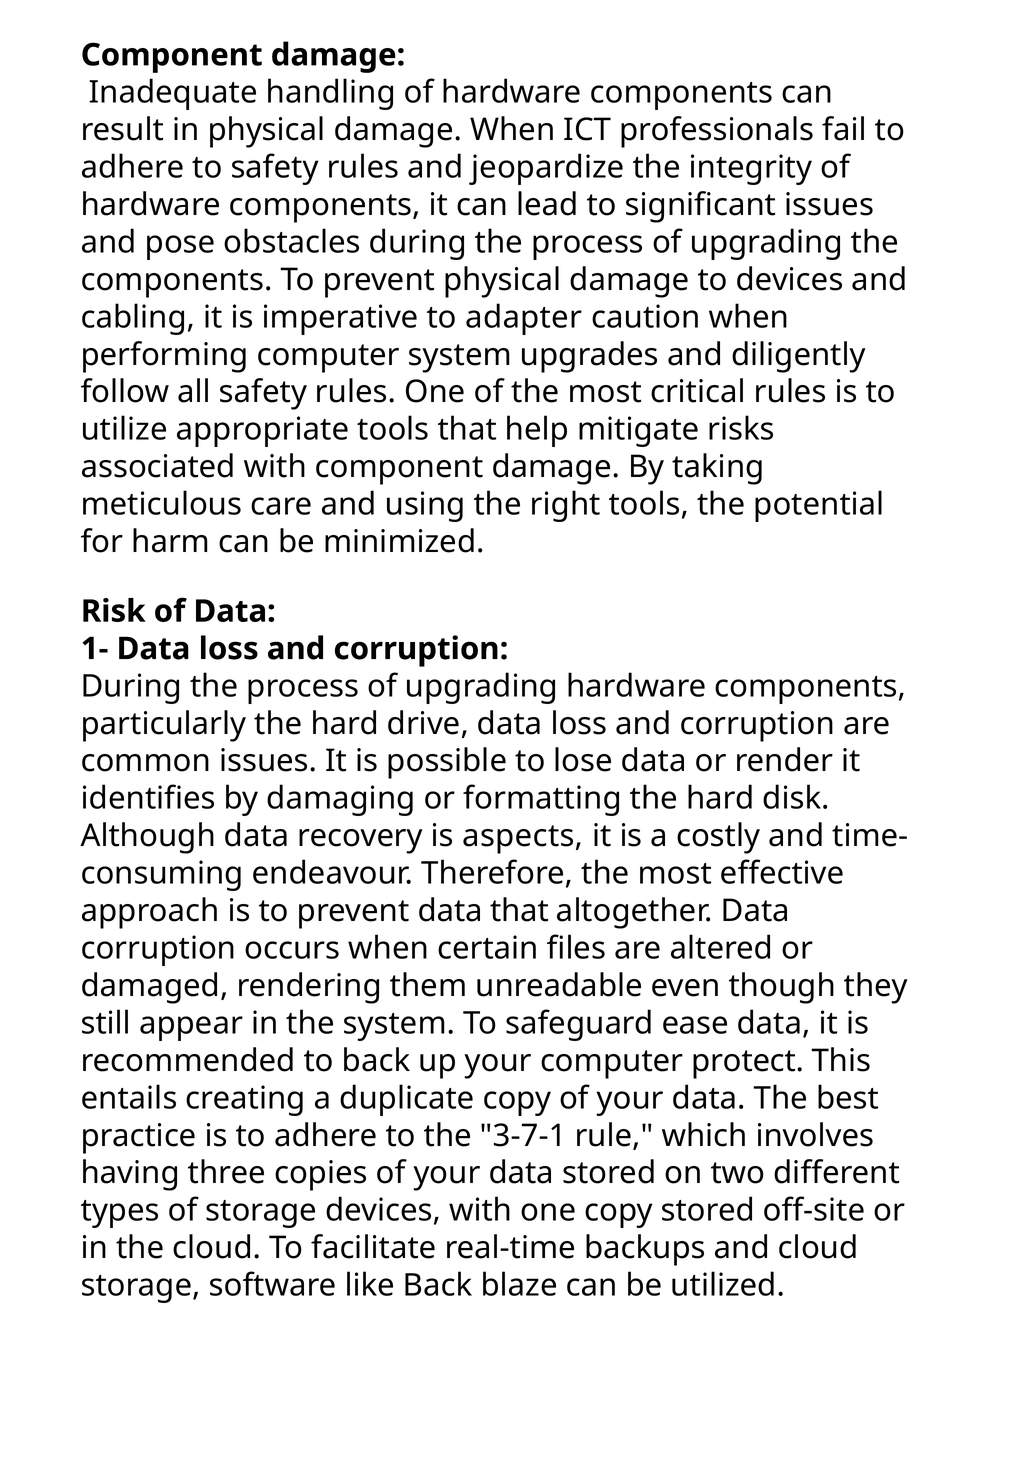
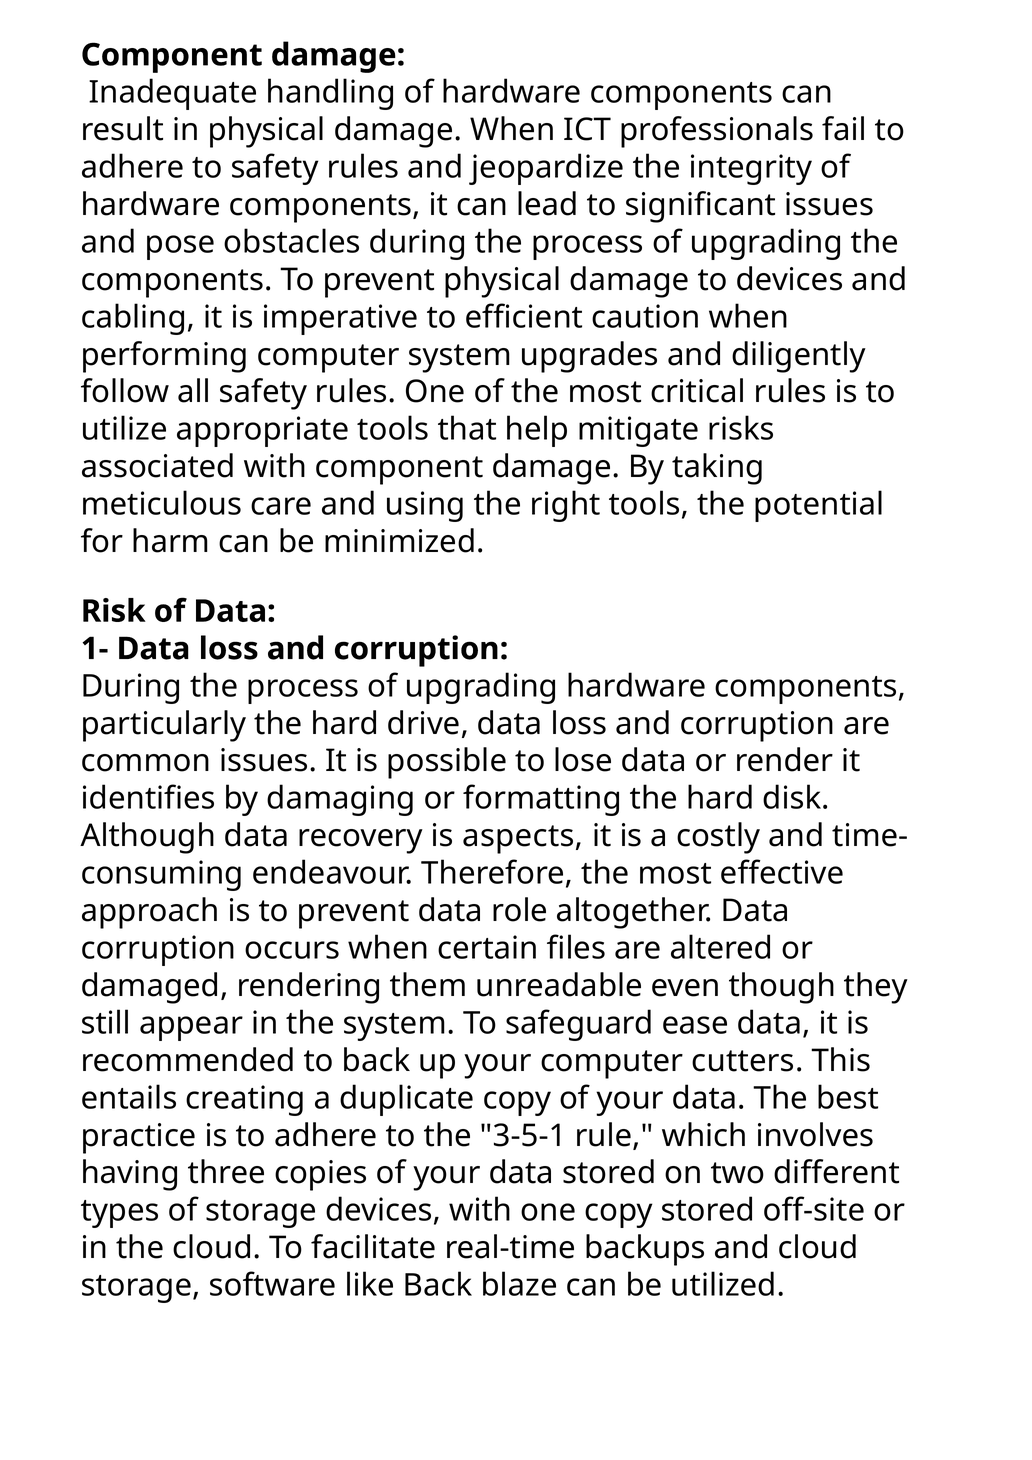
adapter: adapter -> efficient
data that: that -> role
protect: protect -> cutters
3-7-1: 3-7-1 -> 3-5-1
